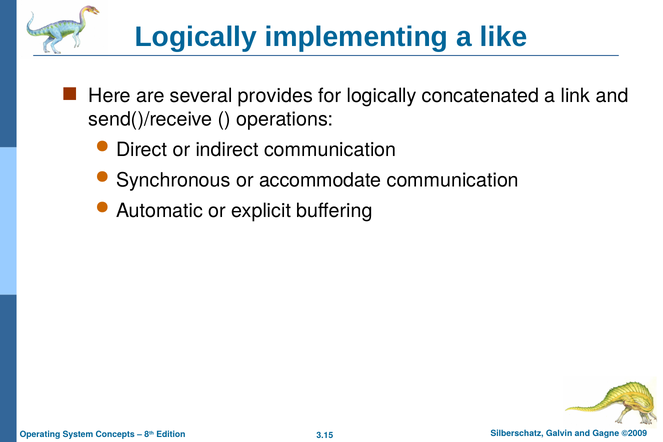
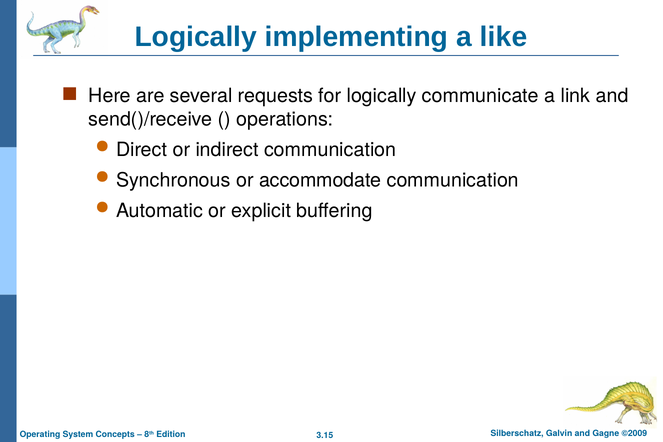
provides: provides -> requests
concatenated: concatenated -> communicate
